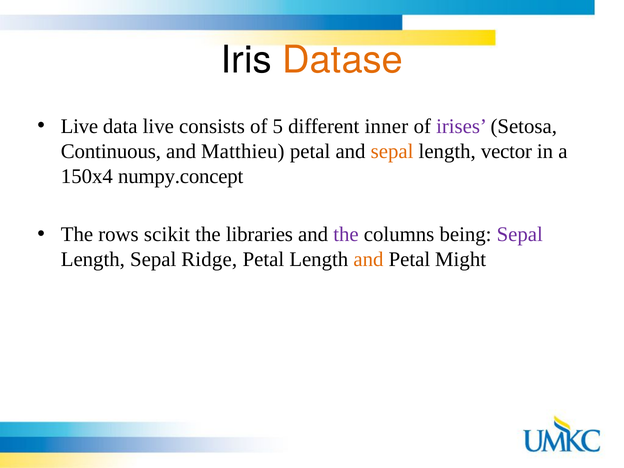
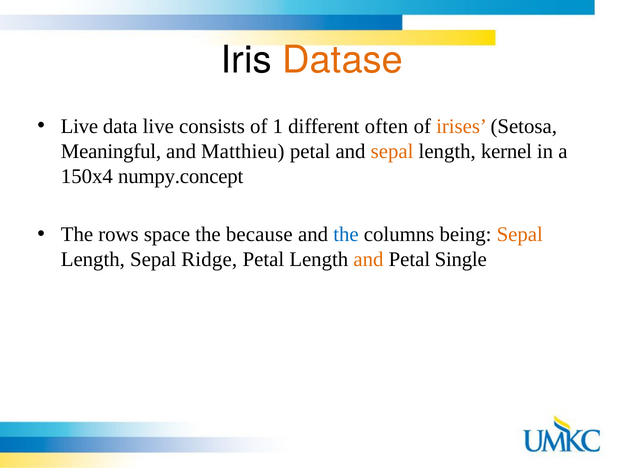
5: 5 -> 1
inner: inner -> often
irises colour: purple -> orange
Continuous: Continuous -> Meaningful
vector: vector -> kernel
scikit: scikit -> space
libraries: libraries -> because
the at (346, 234) colour: purple -> blue
Sepal at (520, 234) colour: purple -> orange
Might: Might -> Single
